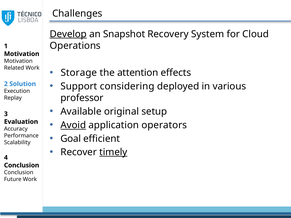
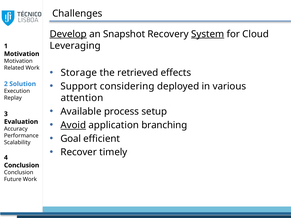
System underline: none -> present
Operations: Operations -> Leveraging
attention: attention -> retrieved
professor: professor -> attention
original: original -> process
operators: operators -> branching
timely underline: present -> none
